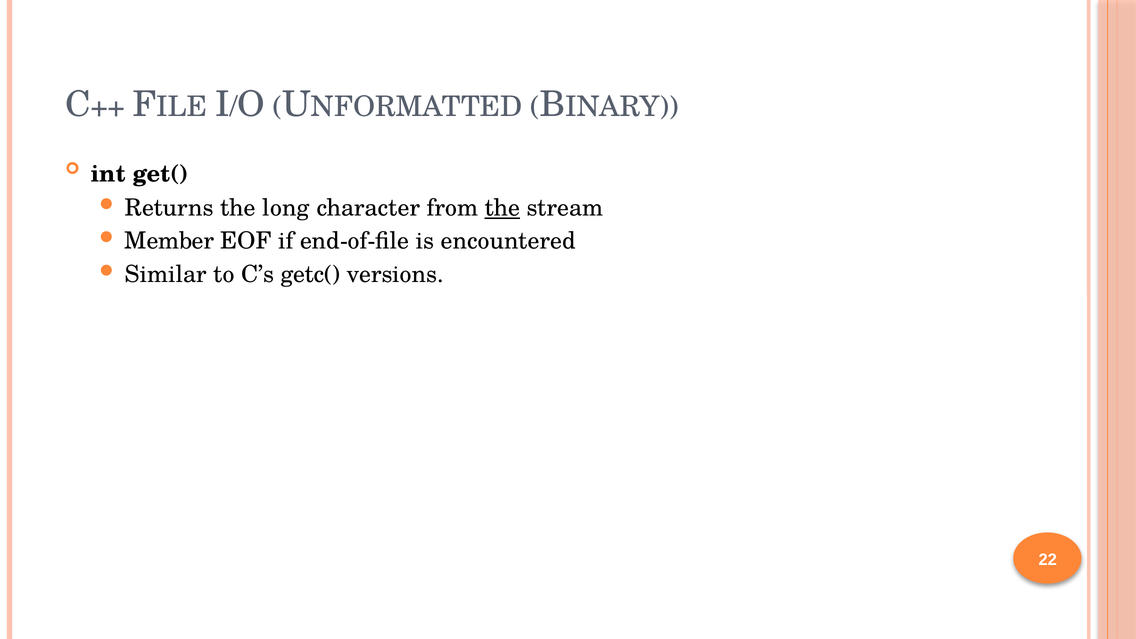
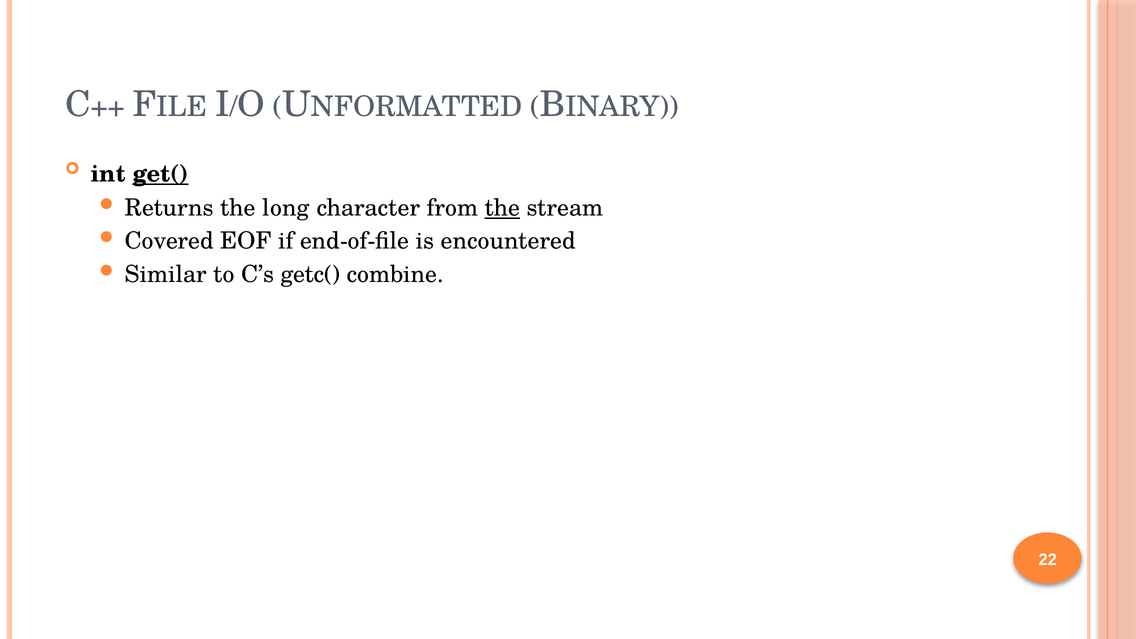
get( underline: none -> present
Member: Member -> Covered
versions: versions -> combine
